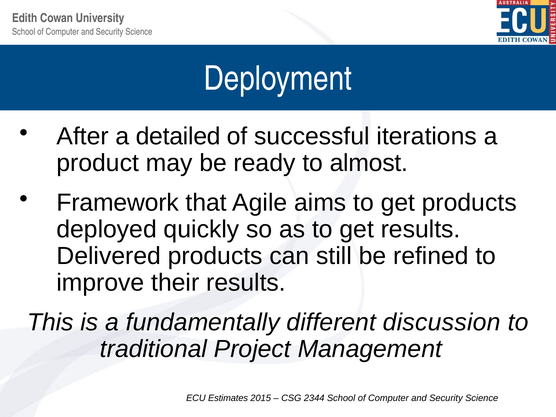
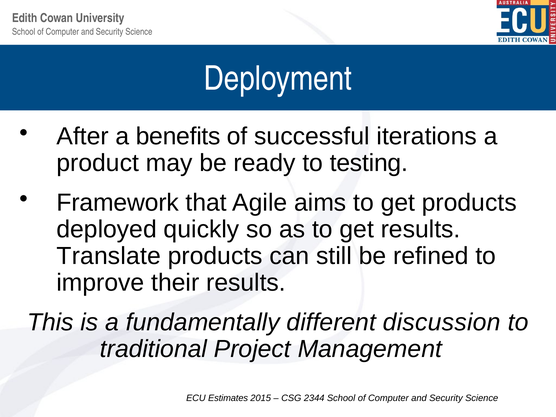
detailed: detailed -> benefits
almost: almost -> testing
Delivered: Delivered -> Translate
